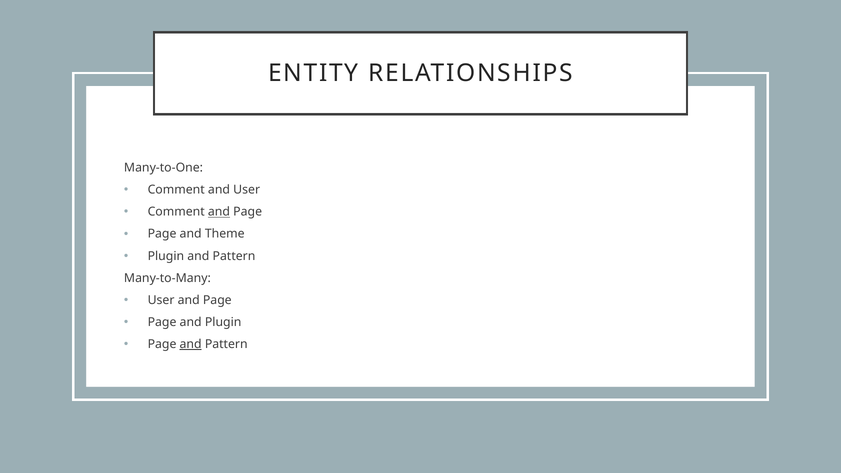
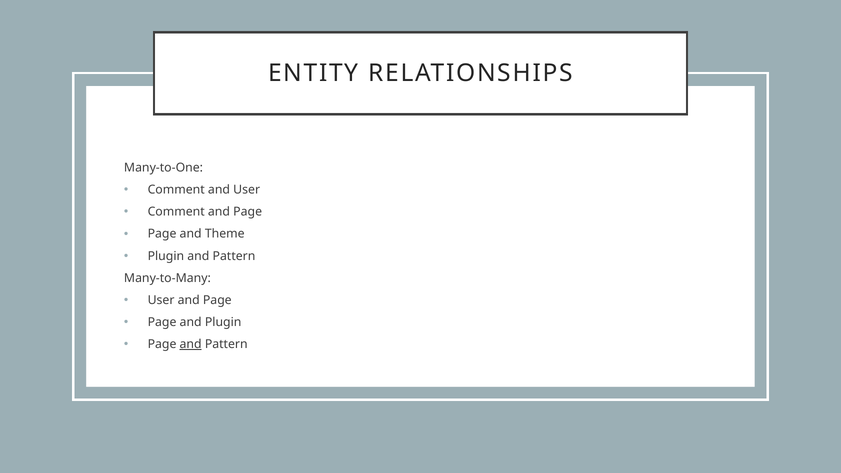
and at (219, 212) underline: present -> none
